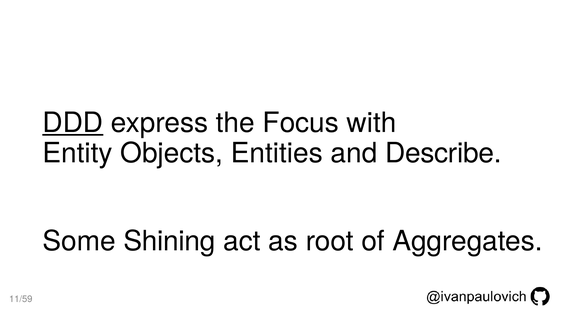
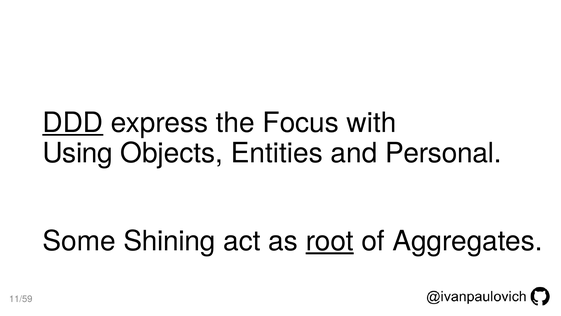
Entity: Entity -> Using
Describe: Describe -> Personal
root underline: none -> present
